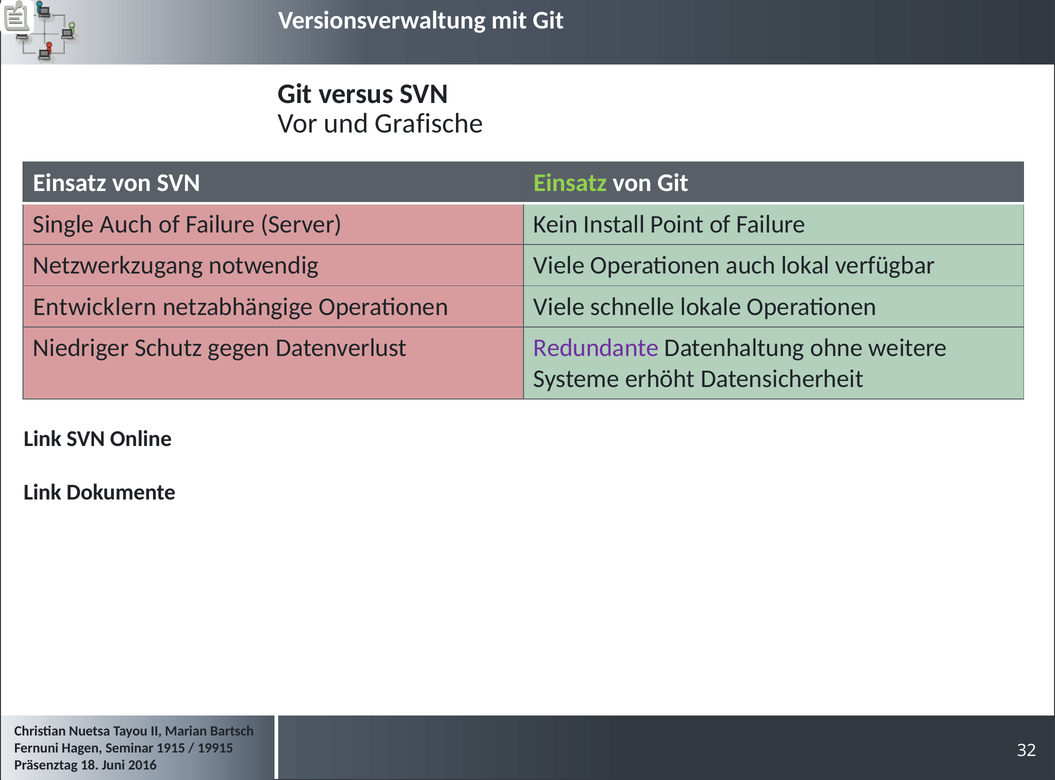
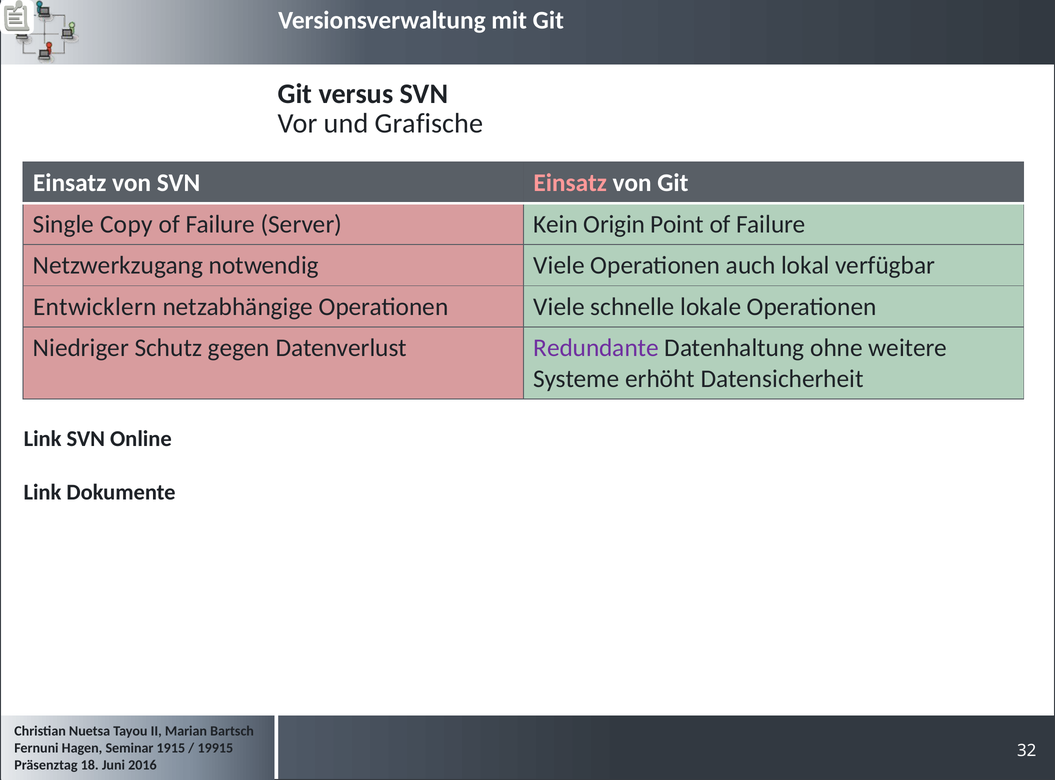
Einsatz at (570, 183) colour: light green -> pink
Single Auch: Auch -> Copy
Install: Install -> Origin
